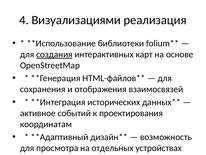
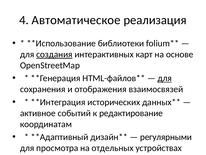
Визуализациями: Визуализациями -> Автоматическое
для at (165, 78) underline: none -> present
проектирования: проектирования -> редактирование
возможность: возможность -> регулярными
